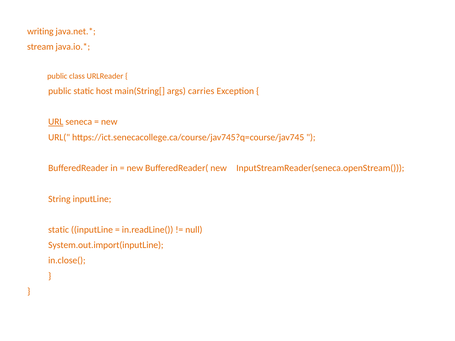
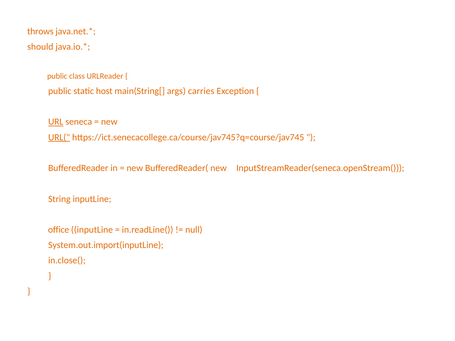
writing: writing -> throws
stream: stream -> should
URL( underline: none -> present
static at (59, 230): static -> office
